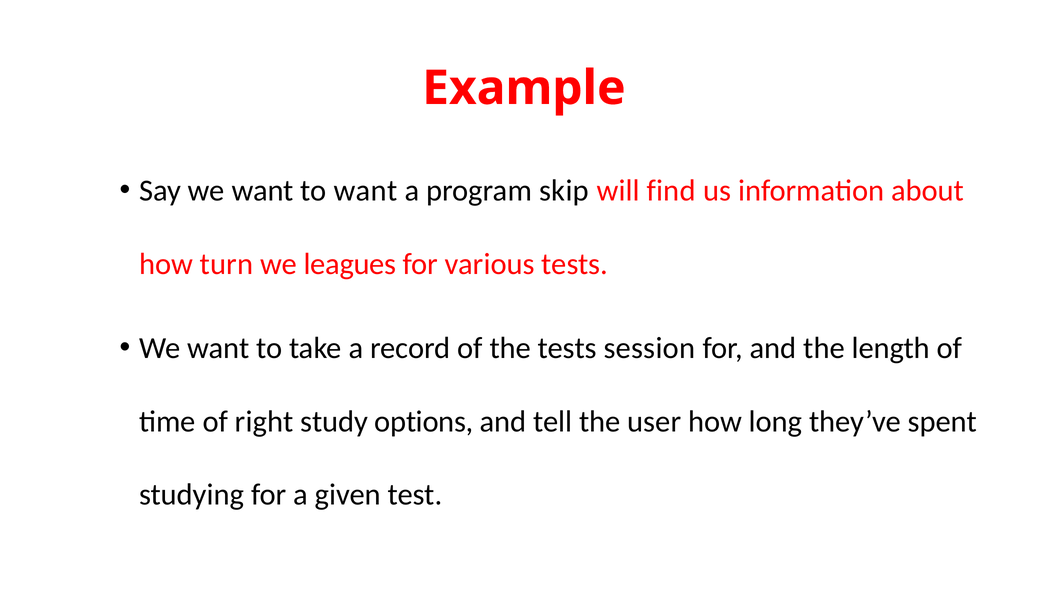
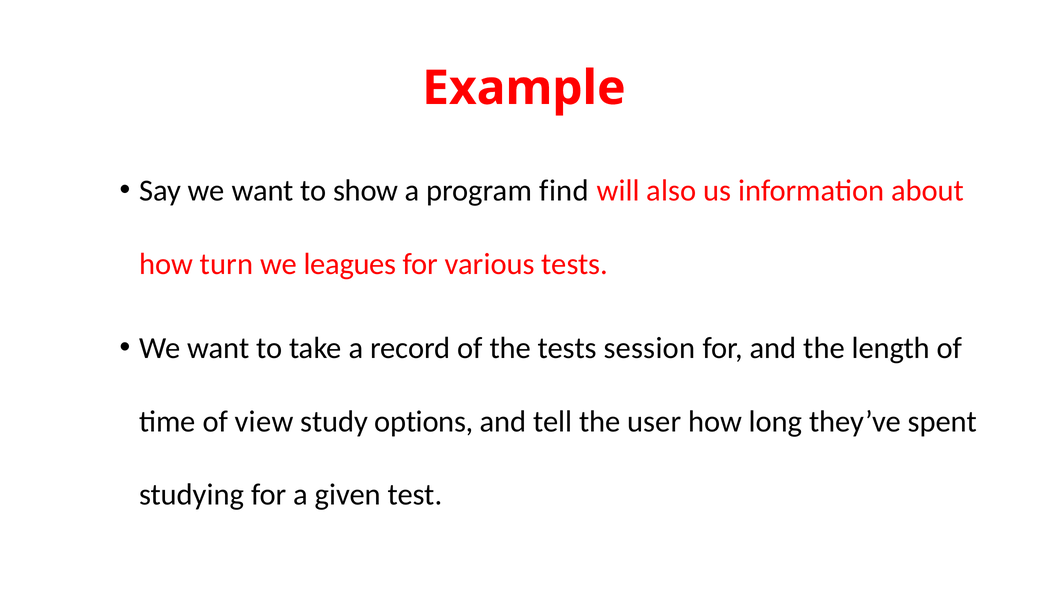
to want: want -> show
skip: skip -> find
find: find -> also
right: right -> view
